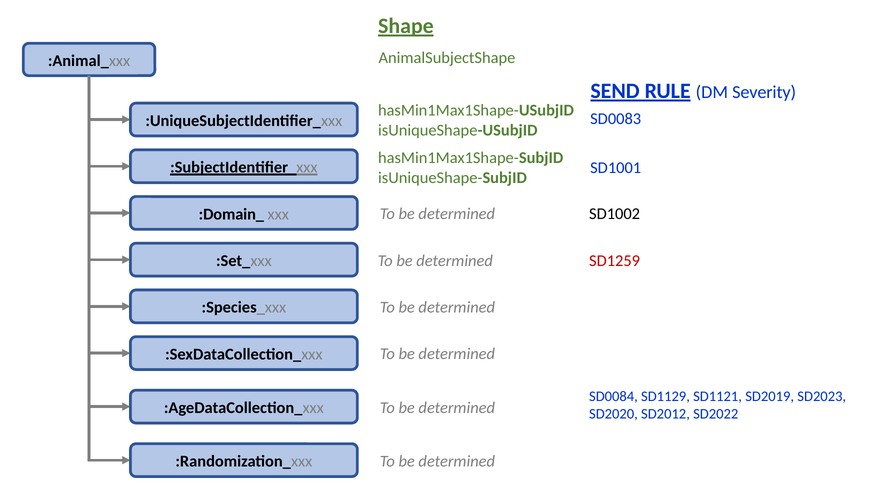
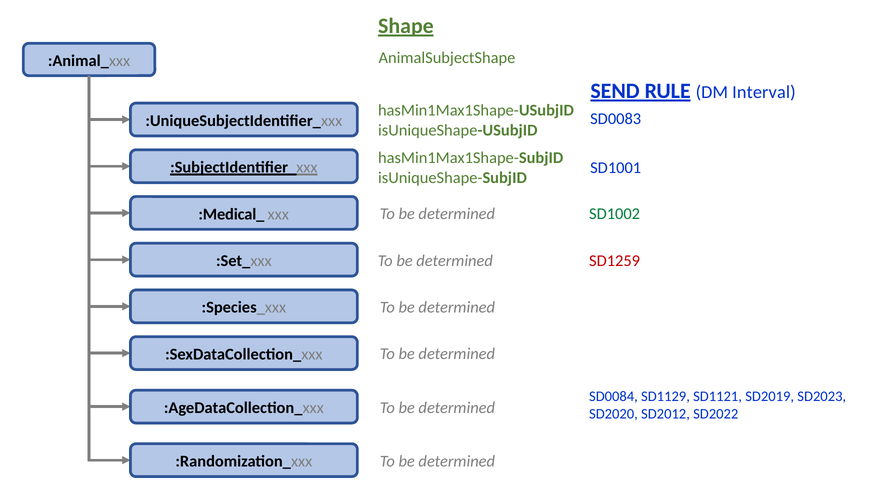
Severity: Severity -> Interval
:Domain_: :Domain_ -> :Medical_
SD1002 colour: black -> green
